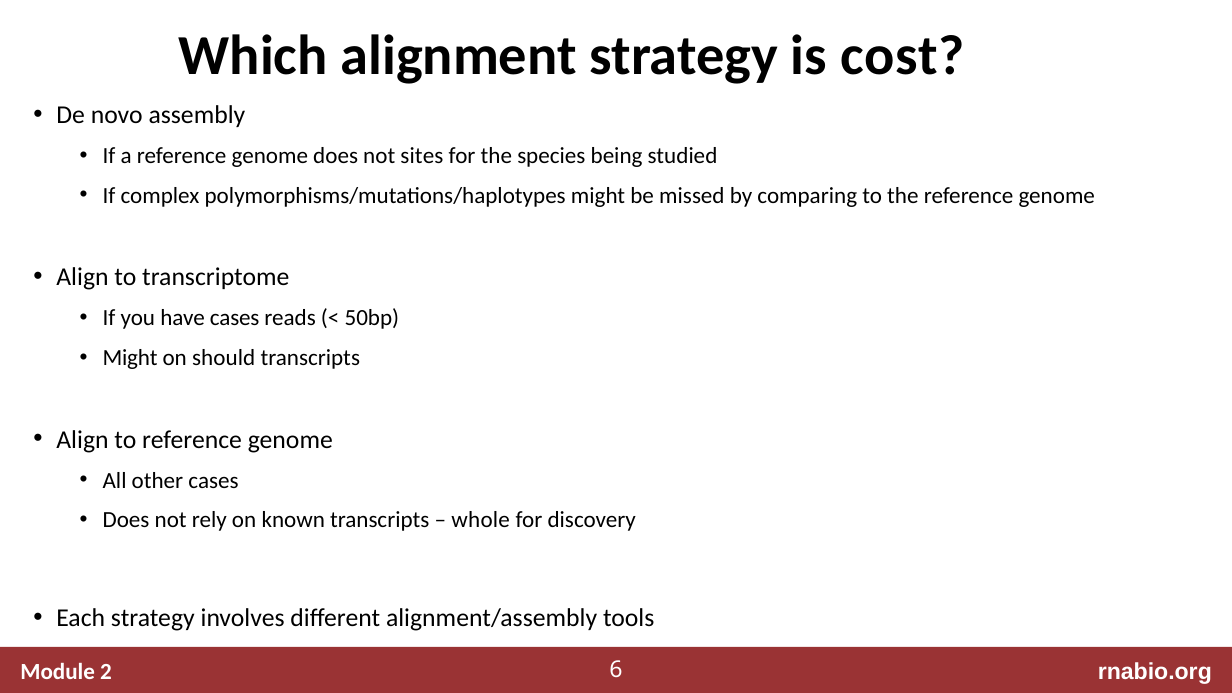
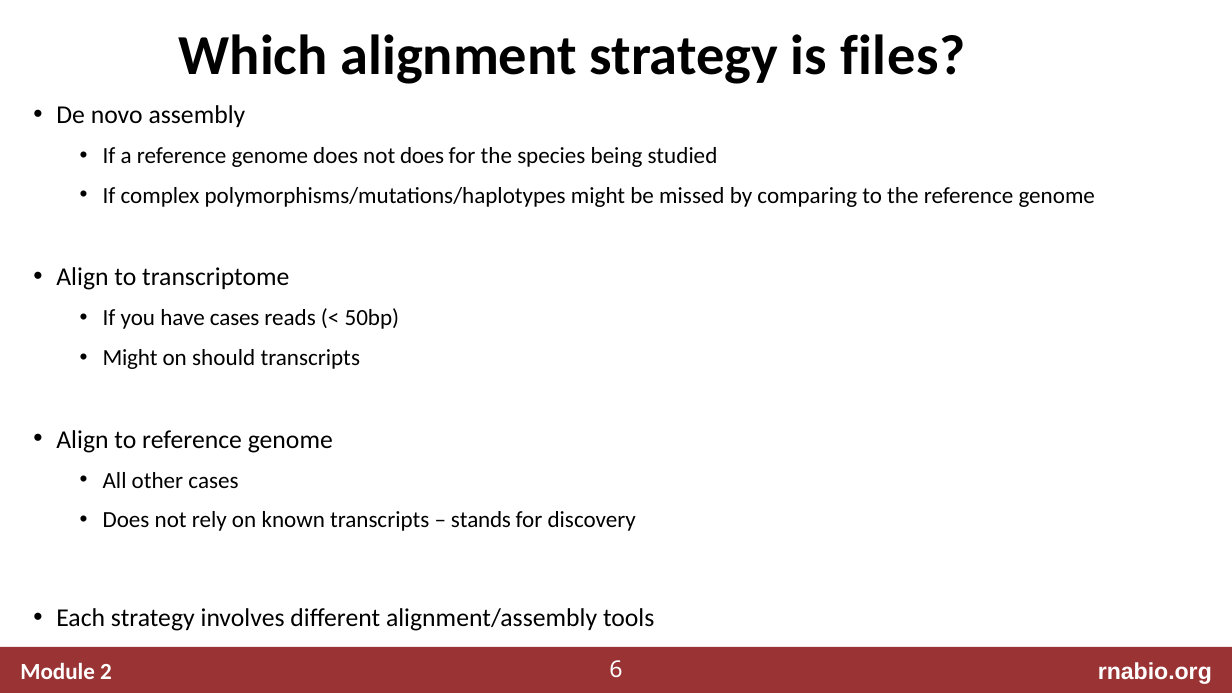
cost: cost -> files
not sites: sites -> does
whole: whole -> stands
